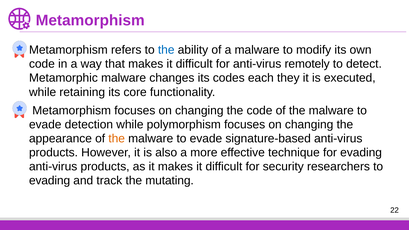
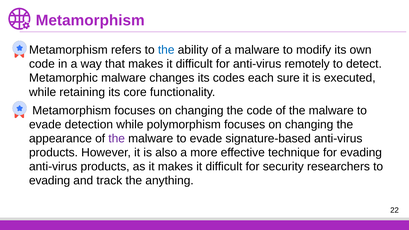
they: they -> sure
the at (117, 139) colour: orange -> purple
mutating: mutating -> anything
